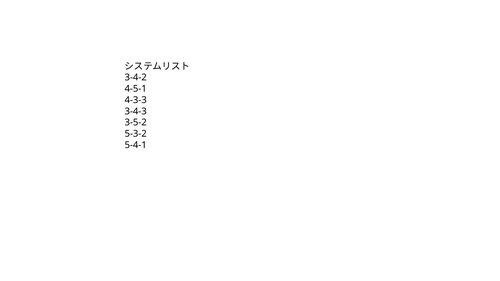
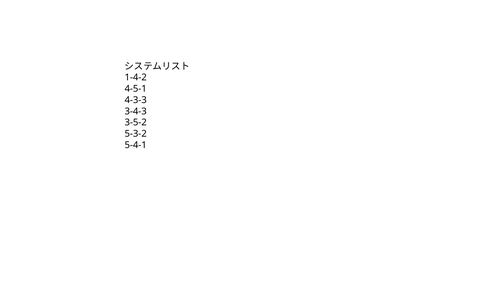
3-4-2: 3-4-2 -> 1-4-2
